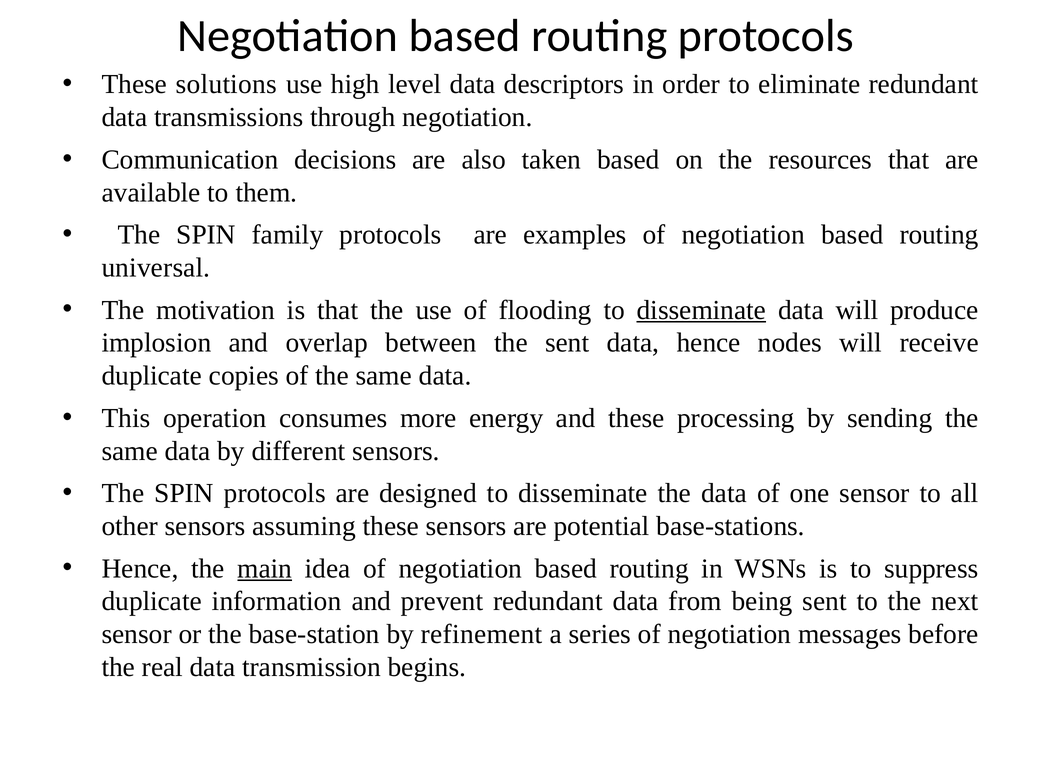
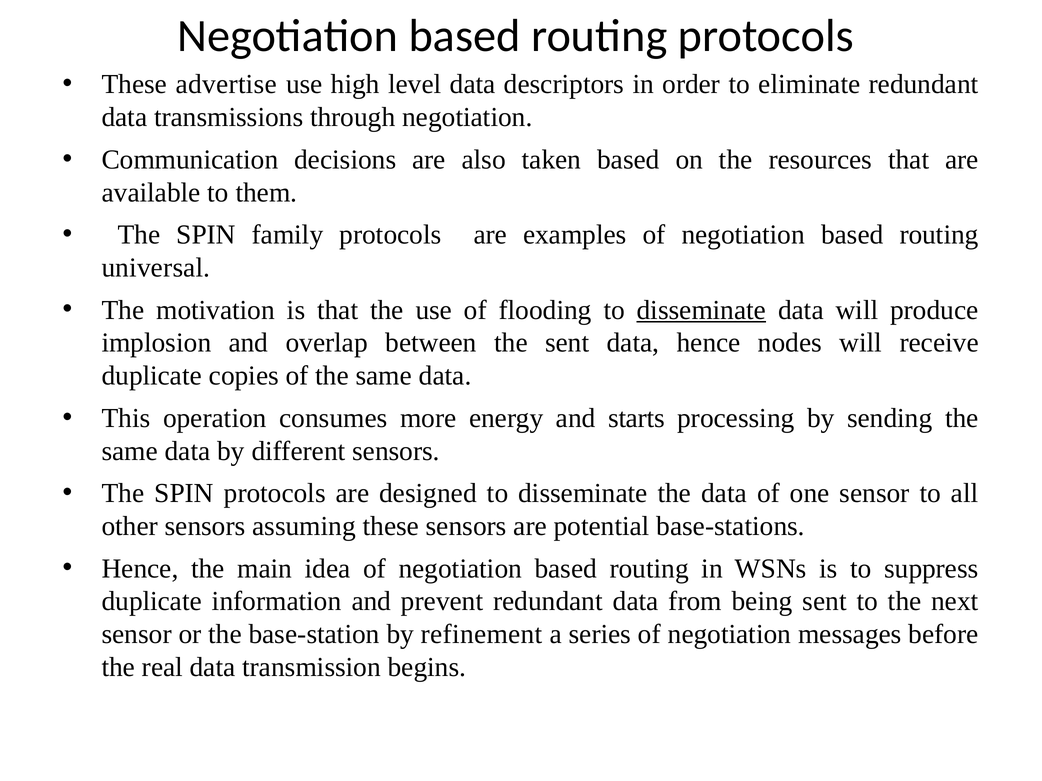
solutions: solutions -> advertise
and these: these -> starts
main underline: present -> none
